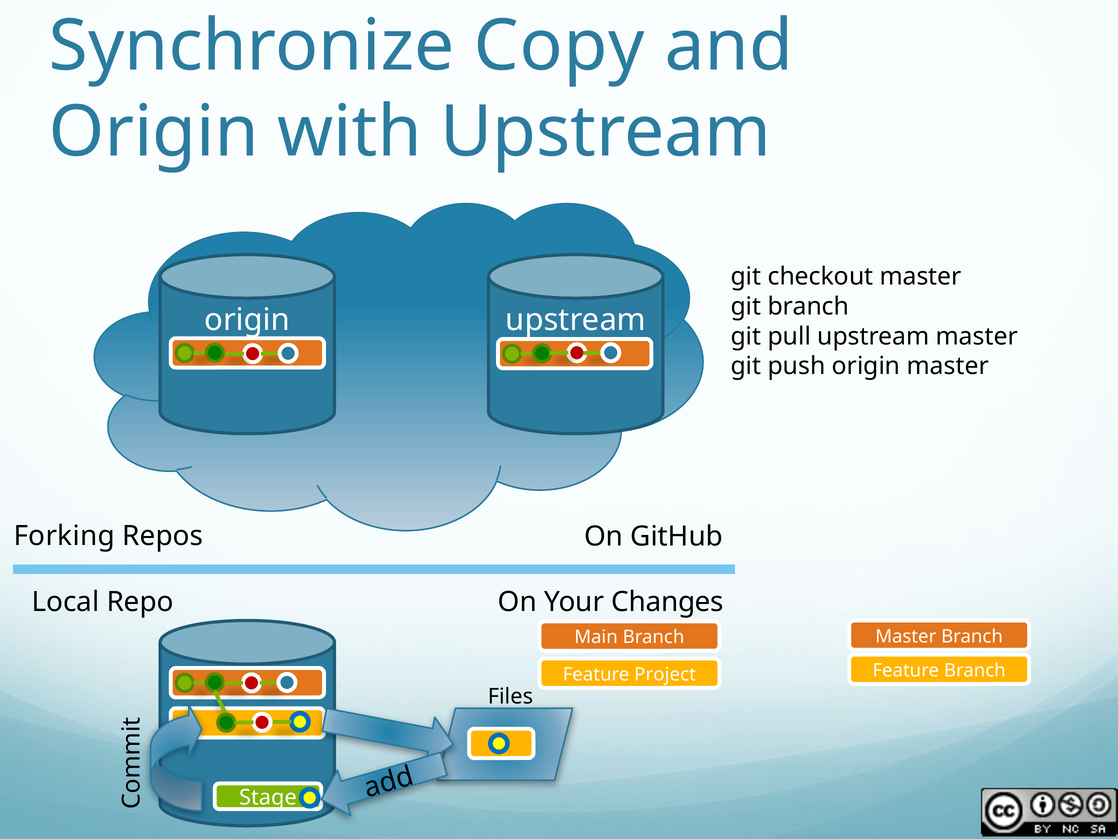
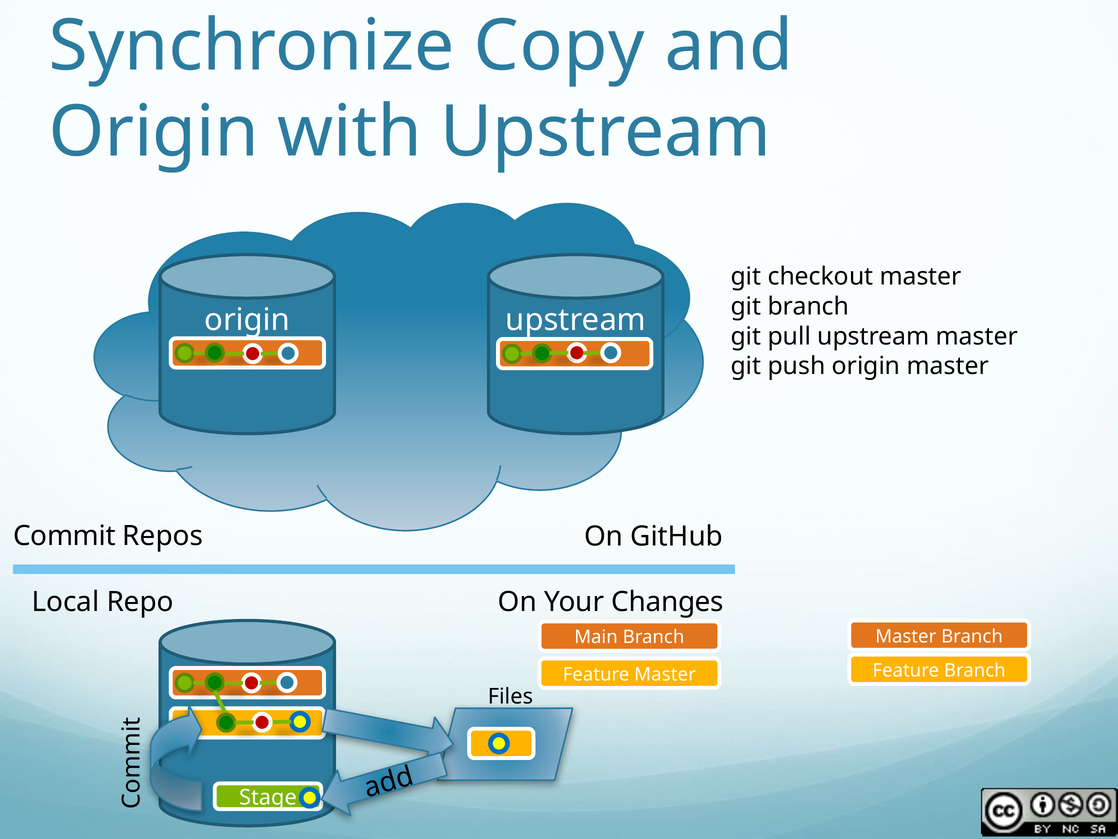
Forking: Forking -> Commit
Feature Project: Project -> Master
